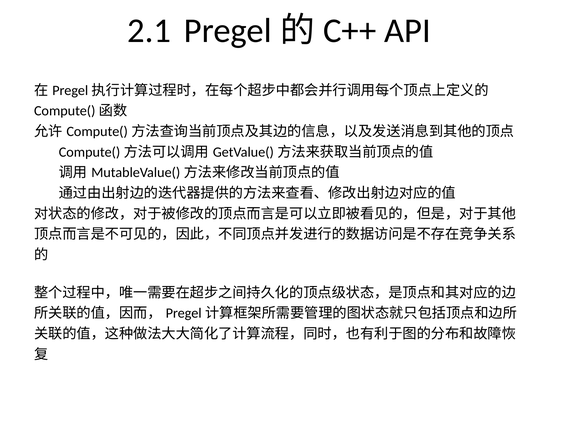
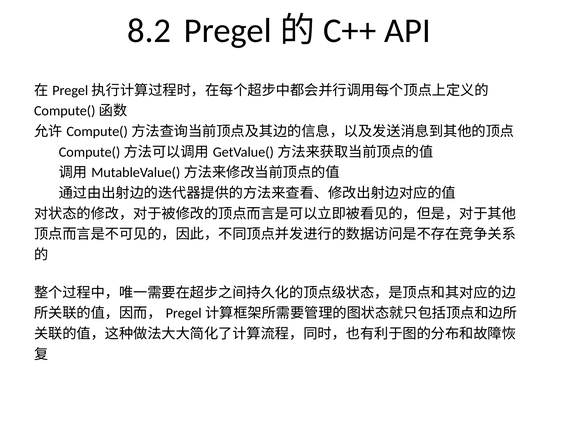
2.1: 2.1 -> 8.2
